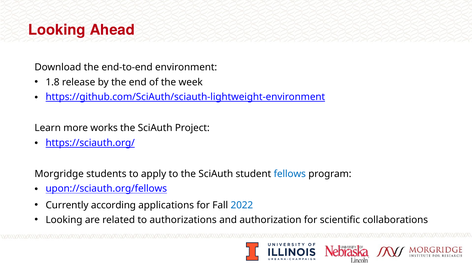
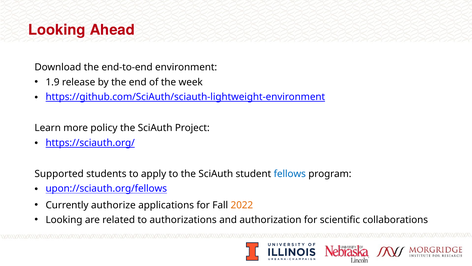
1.8: 1.8 -> 1.9
works: works -> policy
Morgridge: Morgridge -> Supported
according: according -> authorize
2022 colour: blue -> orange
